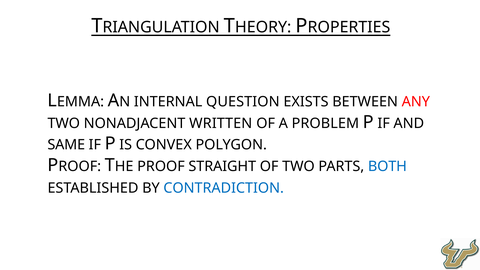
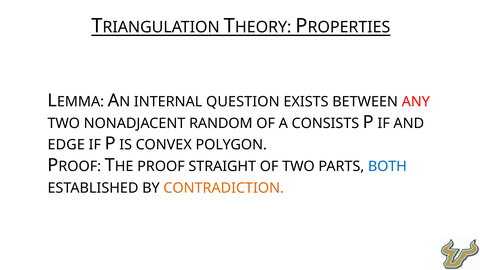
WRITTEN: WRITTEN -> RANDOM
PROBLEM: PROBLEM -> CONSISTS
SAME: SAME -> EDGE
CONTRADICTION colour: blue -> orange
